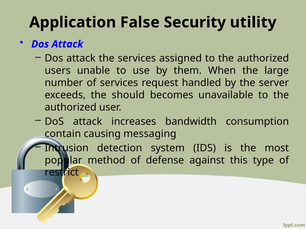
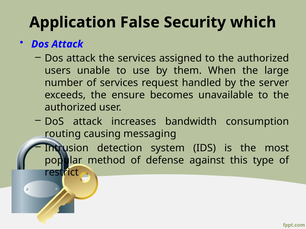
utility: utility -> which
should: should -> ensure
contain: contain -> routing
